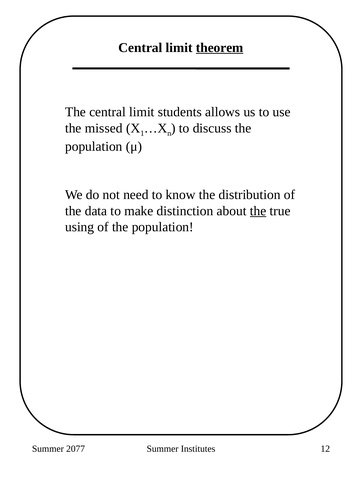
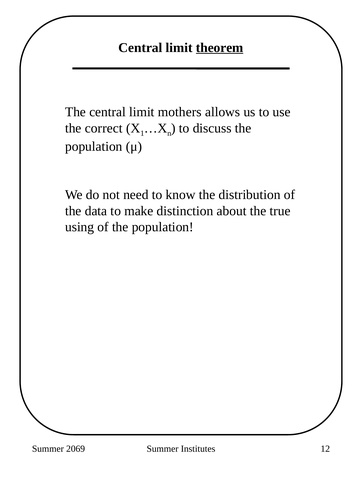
students: students -> mothers
missed: missed -> correct
the at (258, 211) underline: present -> none
2077: 2077 -> 2069
